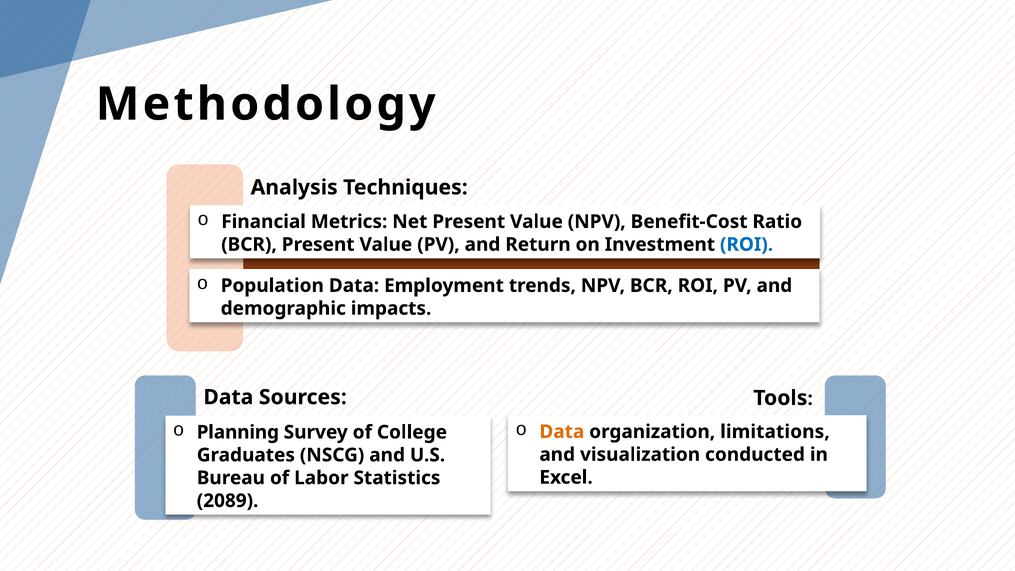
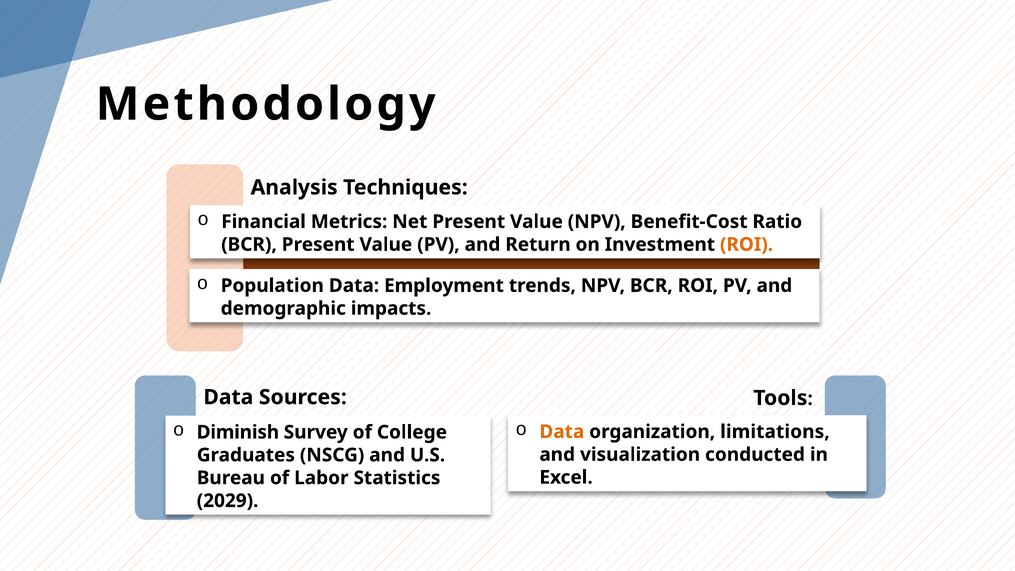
ROI at (747, 244) colour: blue -> orange
Planning: Planning -> Diminish
2089: 2089 -> 2029
